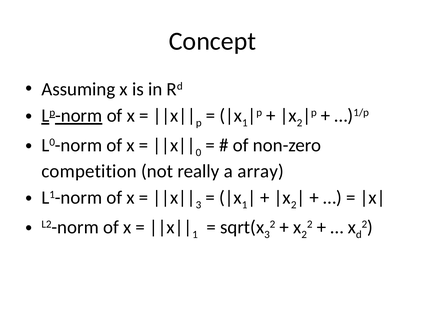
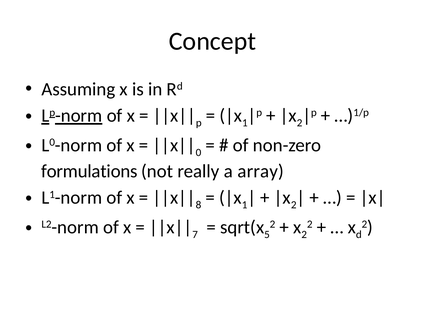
competition: competition -> formulations
3 at (198, 205): 3 -> 8
1 at (195, 234): 1 -> 7
3 at (267, 234): 3 -> 5
